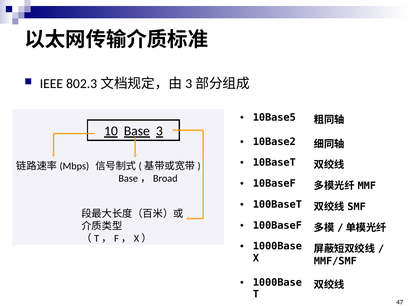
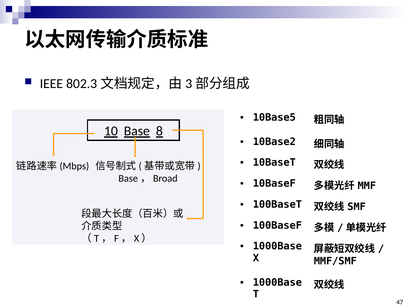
3: 3 -> 8
